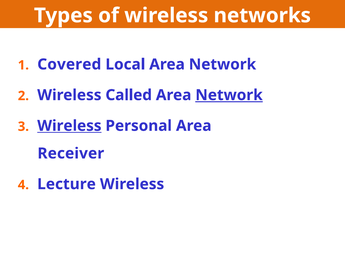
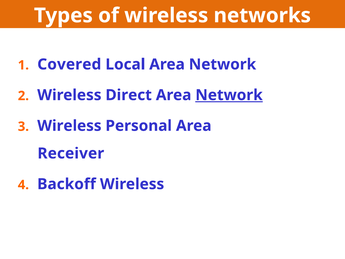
Called: Called -> Direct
Wireless at (69, 126) underline: present -> none
Lecture: Lecture -> Backoff
